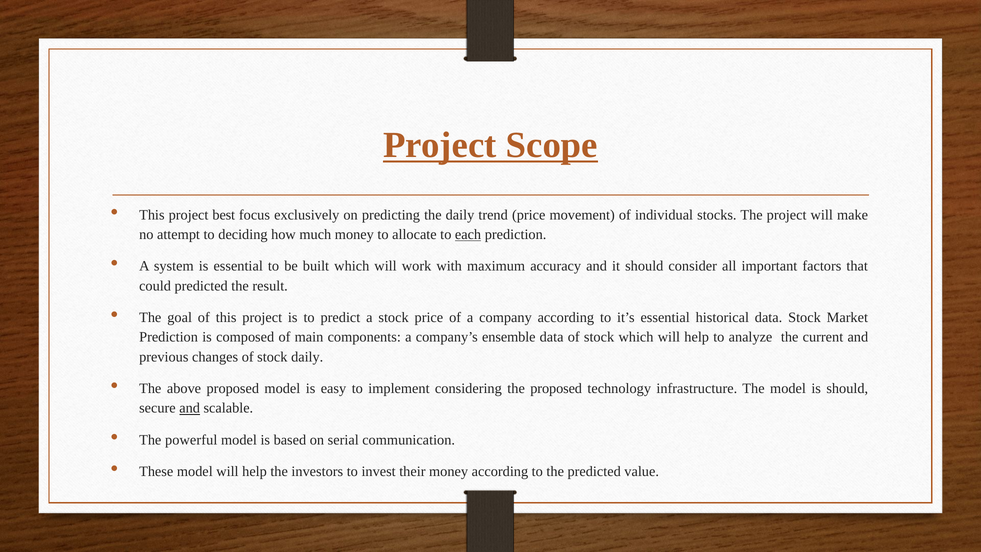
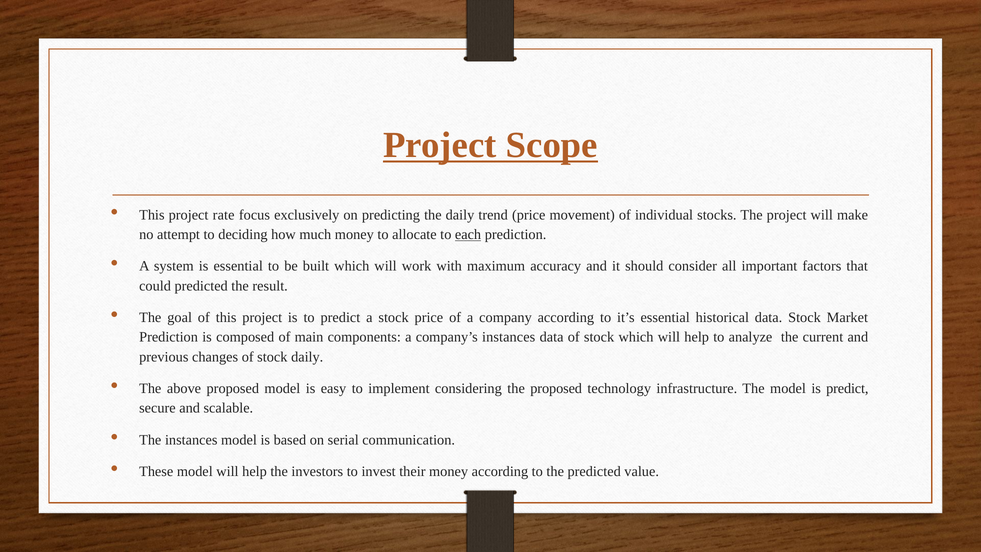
best: best -> rate
company’s ensemble: ensemble -> instances
is should: should -> predict
and at (190, 408) underline: present -> none
The powerful: powerful -> instances
